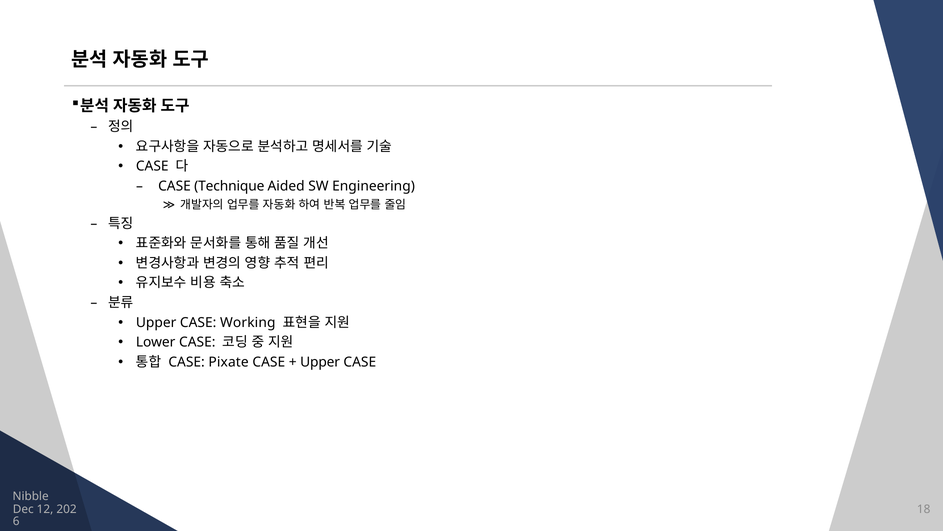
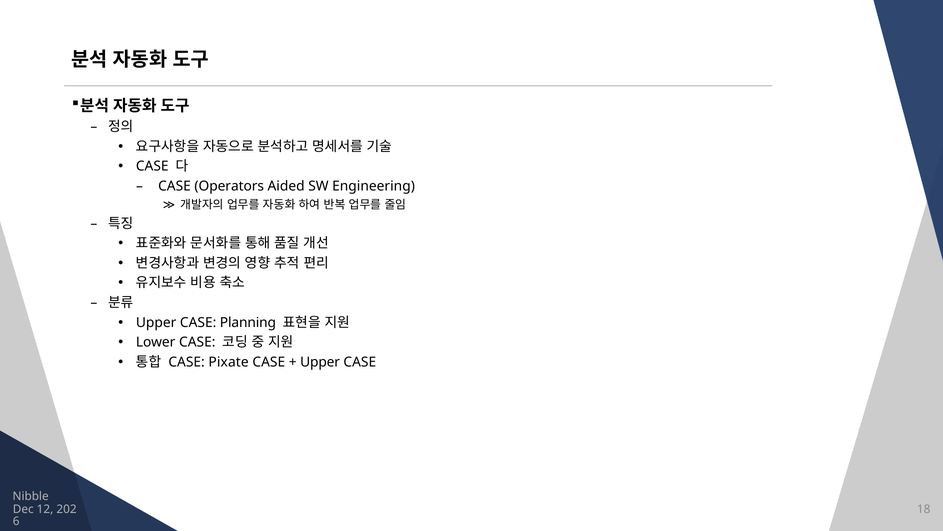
Technique: Technique -> Operators
Working: Working -> Planning
